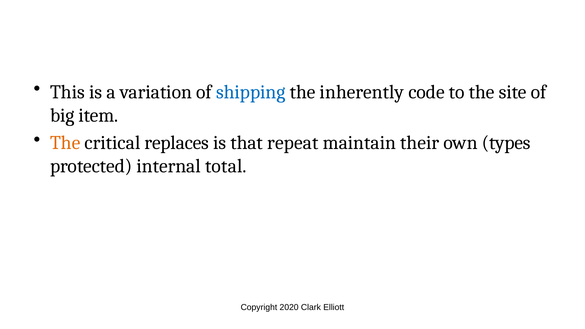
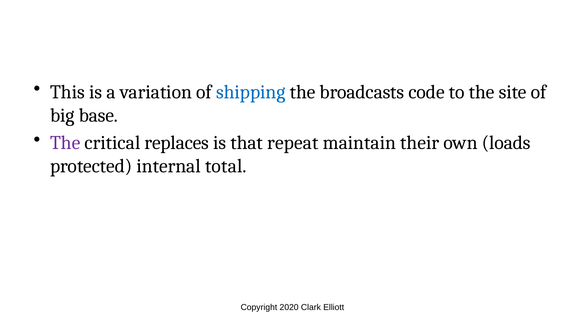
inherently: inherently -> broadcasts
item: item -> base
The at (65, 143) colour: orange -> purple
types: types -> loads
